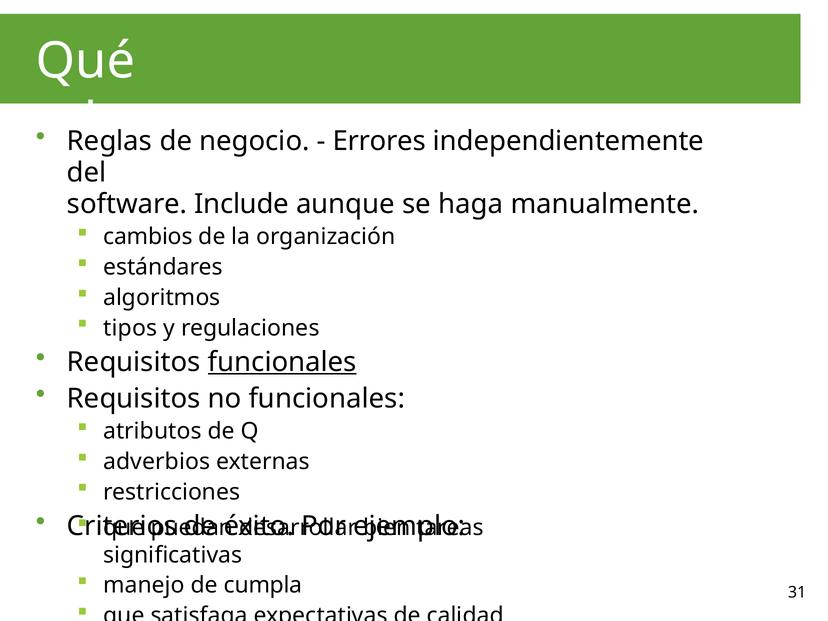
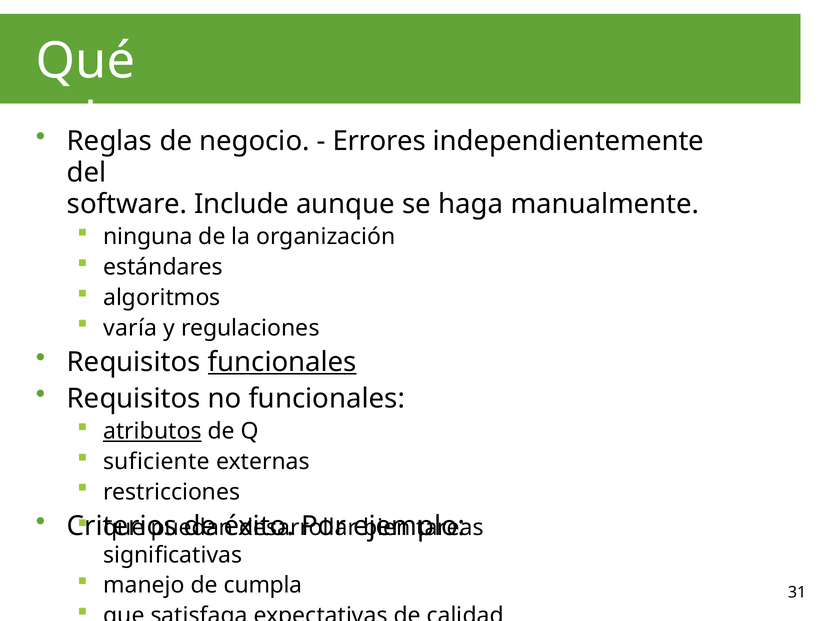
cambios: cambios -> ninguna
tipos: tipos -> varía
atributos underline: none -> present
adverbios: adverbios -> suficiente
